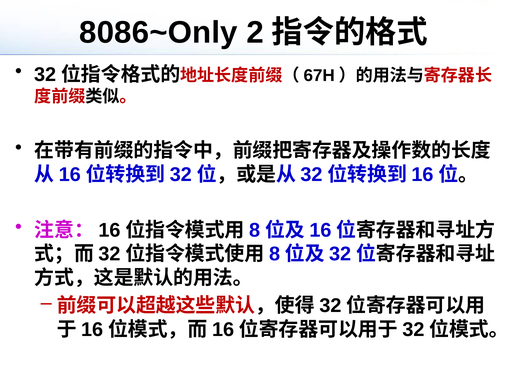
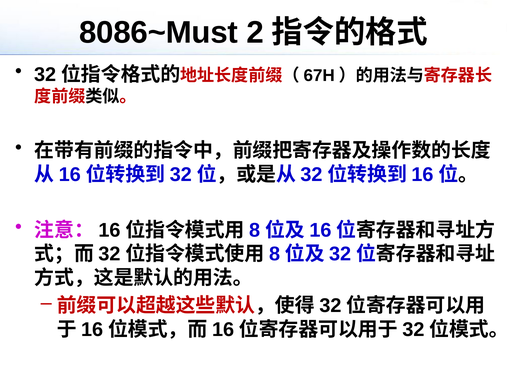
8086~Only: 8086~Only -> 8086~Must
